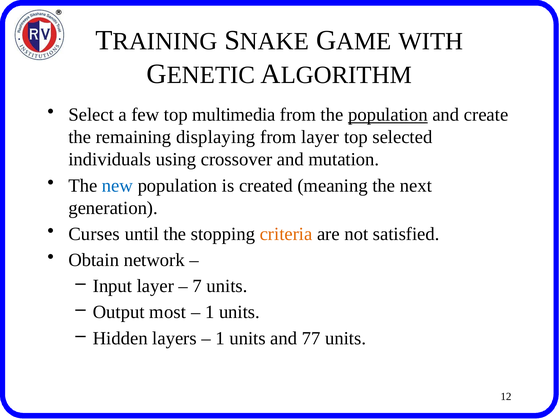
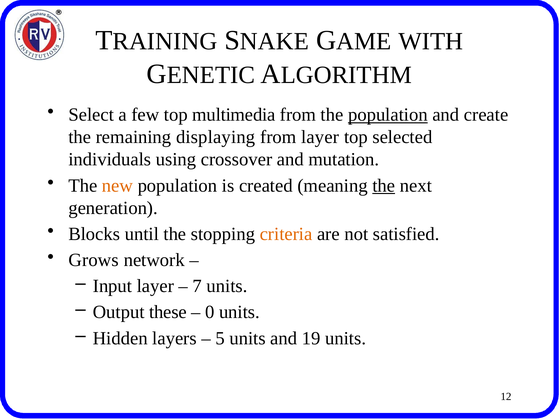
new colour: blue -> orange
the at (384, 186) underline: none -> present
Curses: Curses -> Blocks
Obtain: Obtain -> Grows
most: most -> these
1 at (210, 312): 1 -> 0
1 at (220, 338): 1 -> 5
77: 77 -> 19
